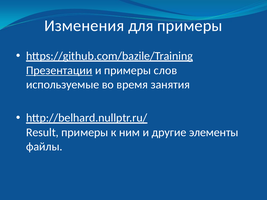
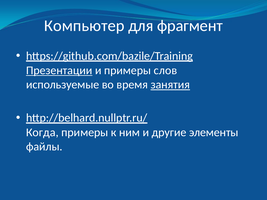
Изменения: Изменения -> Компьютер
для примеры: примеры -> фрагмент
занятия underline: none -> present
Result: Result -> Когда
